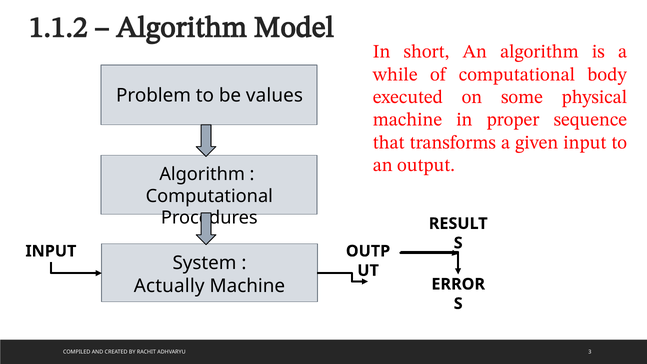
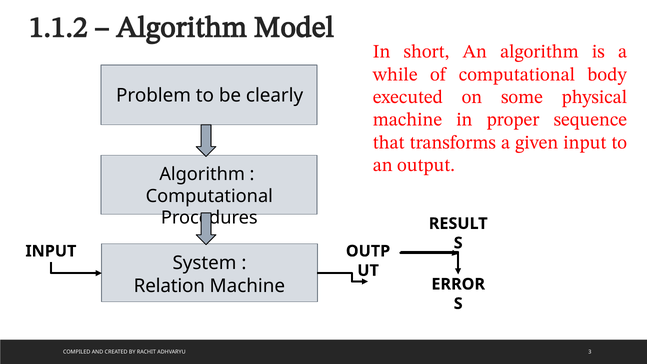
values: values -> clearly
Actually: Actually -> Relation
